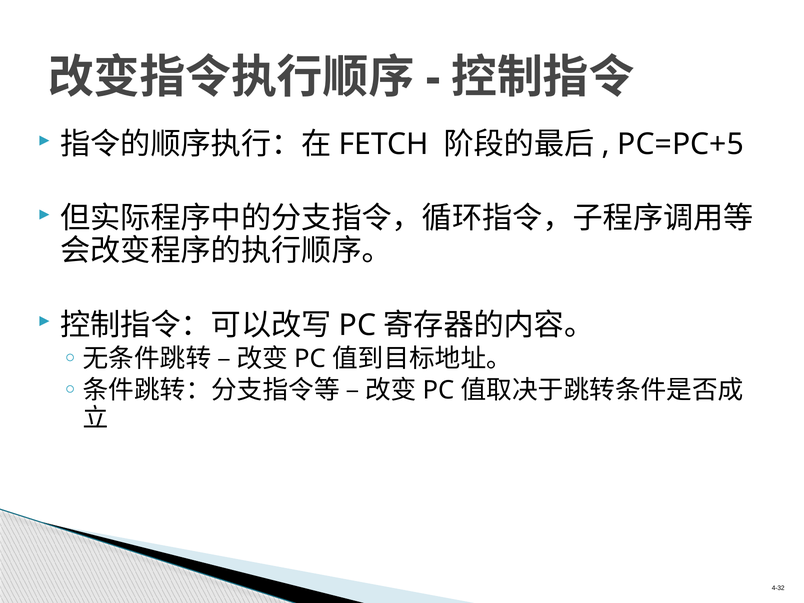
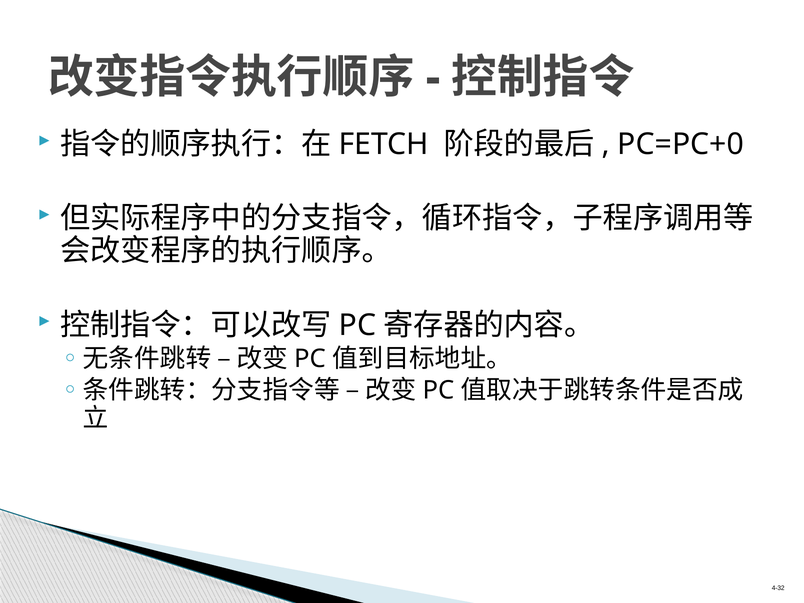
PC=PC+5: PC=PC+5 -> PC=PC+0
